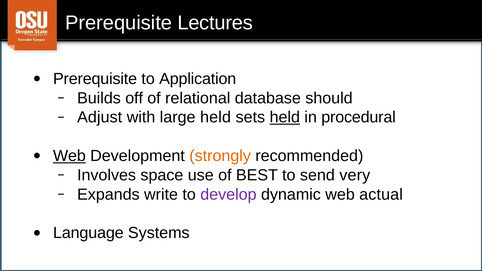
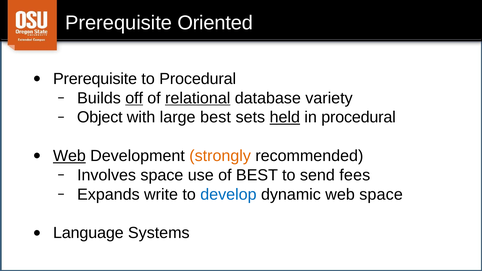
Lectures: Lectures -> Oriented
to Application: Application -> Procedural
off underline: none -> present
relational underline: none -> present
should: should -> variety
Adjust: Adjust -> Object
large held: held -> best
very: very -> fees
develop colour: purple -> blue
web actual: actual -> space
